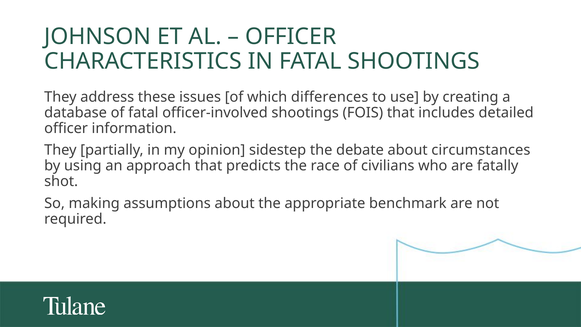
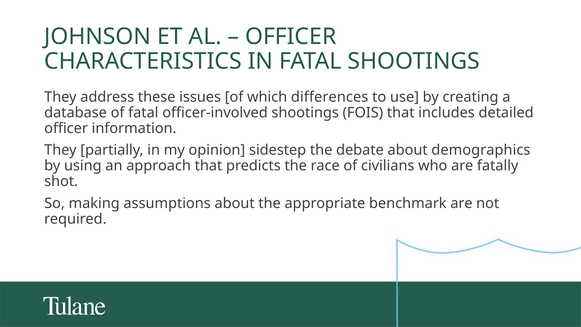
circumstances: circumstances -> demographics
